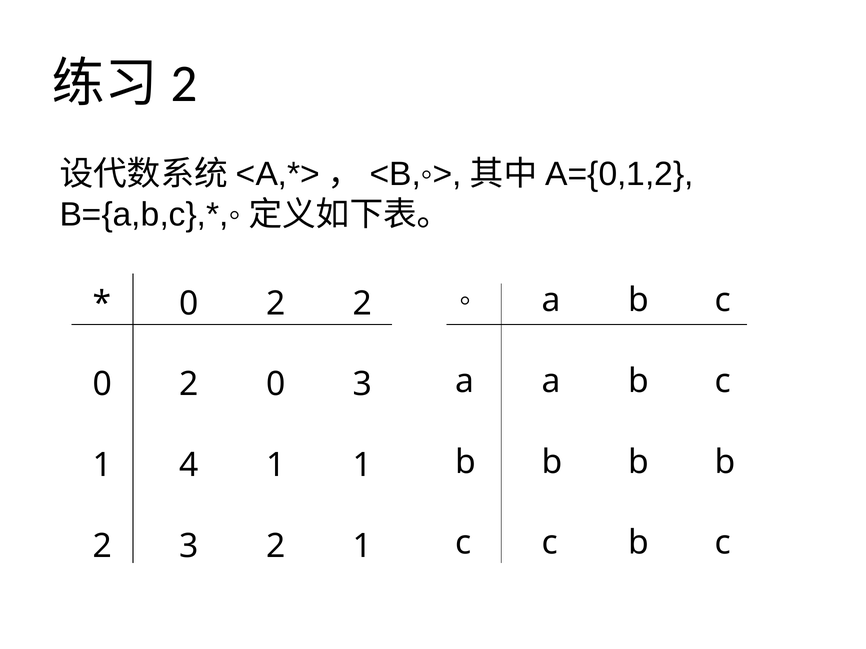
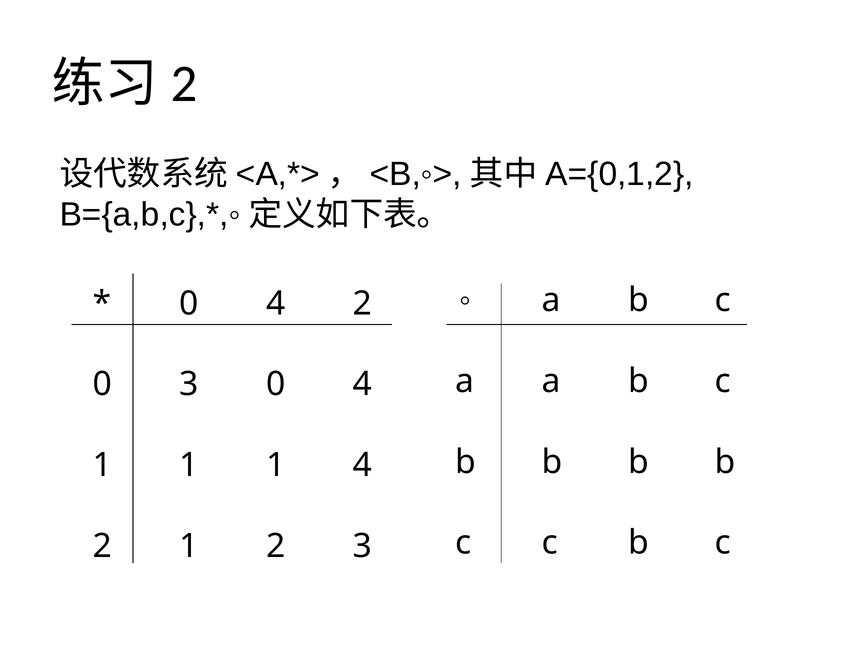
2 at (276, 304): 2 -> 4
2 at (189, 385): 2 -> 3
3 at (362, 385): 3 -> 4
4 at (189, 466): 4 -> 1
1 1: 1 -> 4
2 3: 3 -> 1
2 1: 1 -> 3
